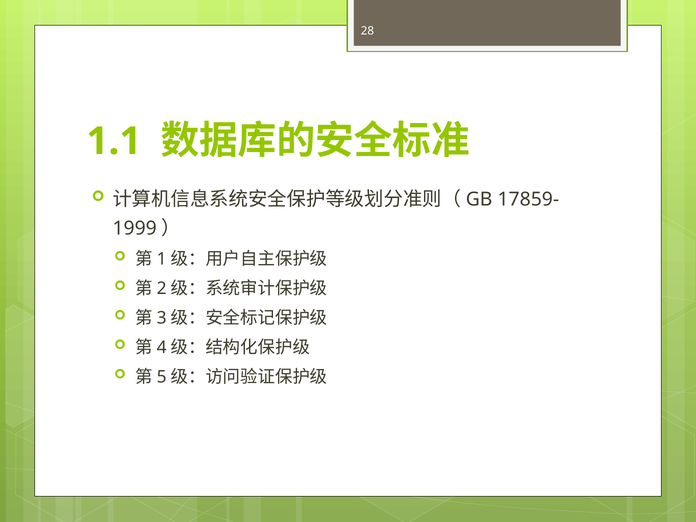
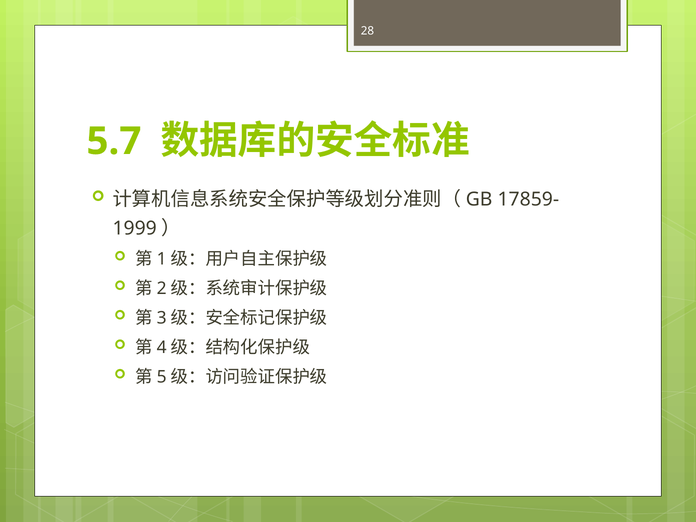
1.1: 1.1 -> 5.7
